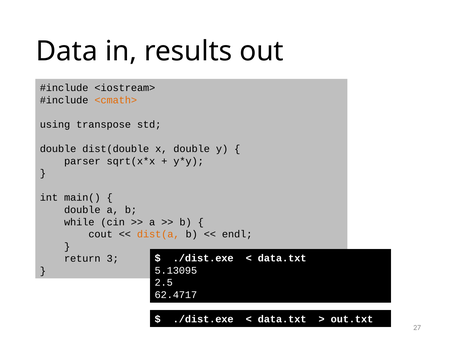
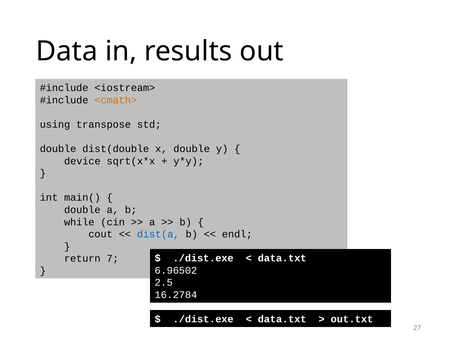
parser: parser -> device
dist(a colour: orange -> blue
3: 3 -> 7
5.13095: 5.13095 -> 6.96502
62.4717: 62.4717 -> 16.2784
